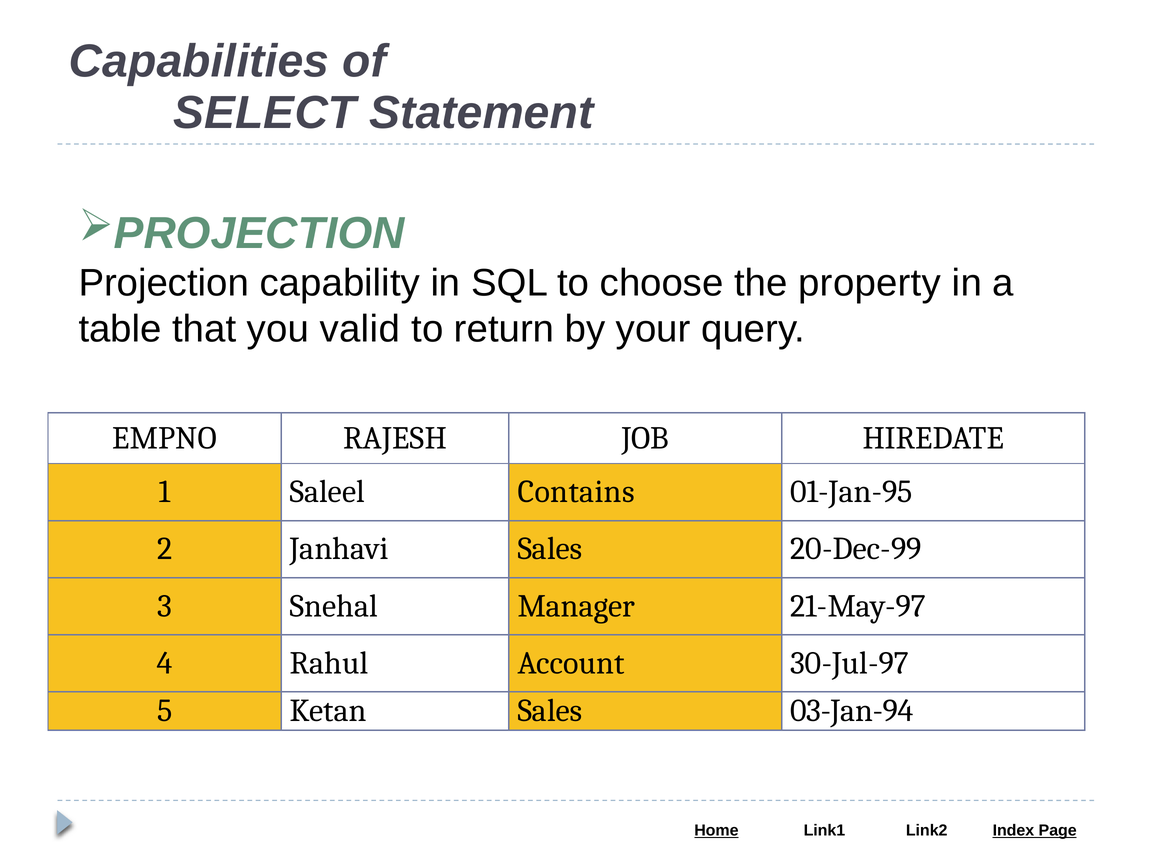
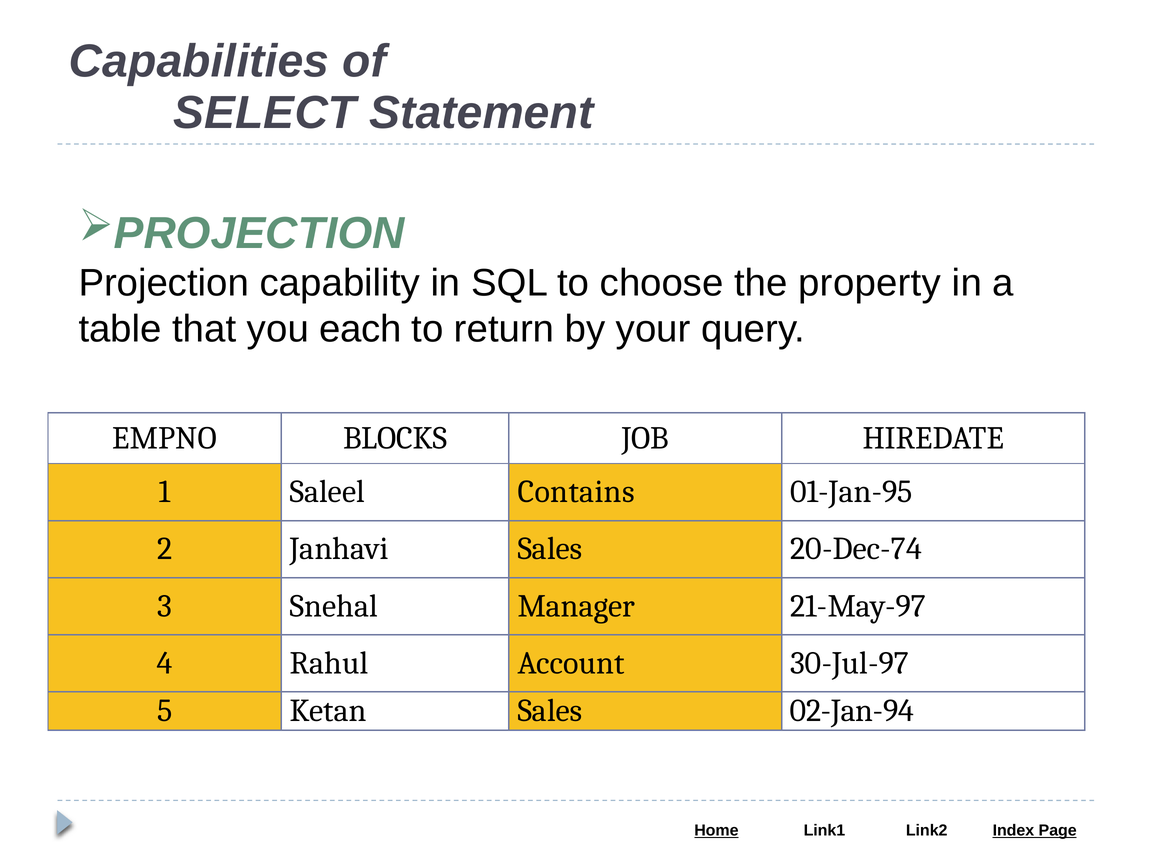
valid: valid -> each
RAJESH: RAJESH -> BLOCKS
20-Dec-99: 20-Dec-99 -> 20-Dec-74
03-Jan-94: 03-Jan-94 -> 02-Jan-94
